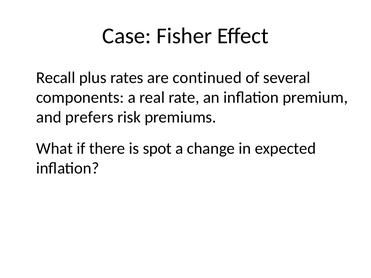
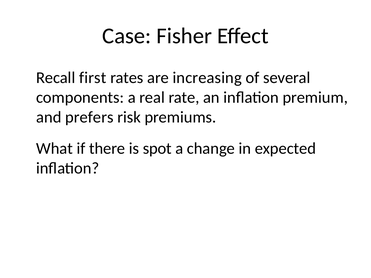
plus: plus -> first
continued: continued -> increasing
